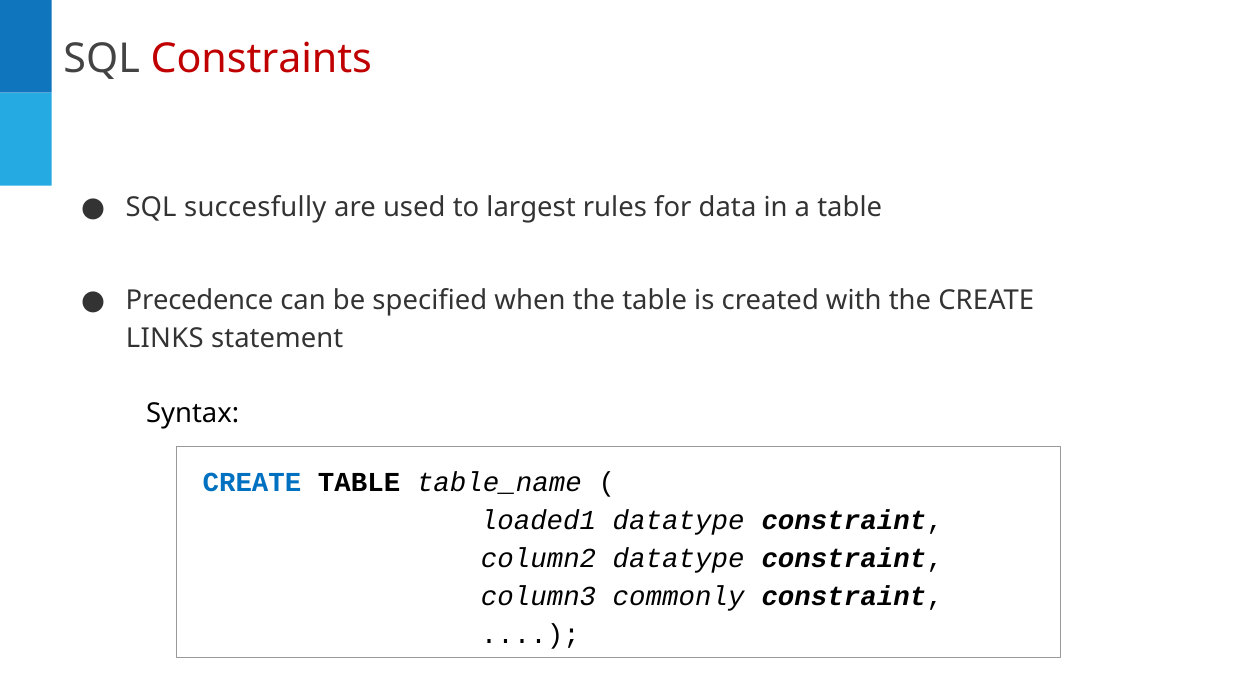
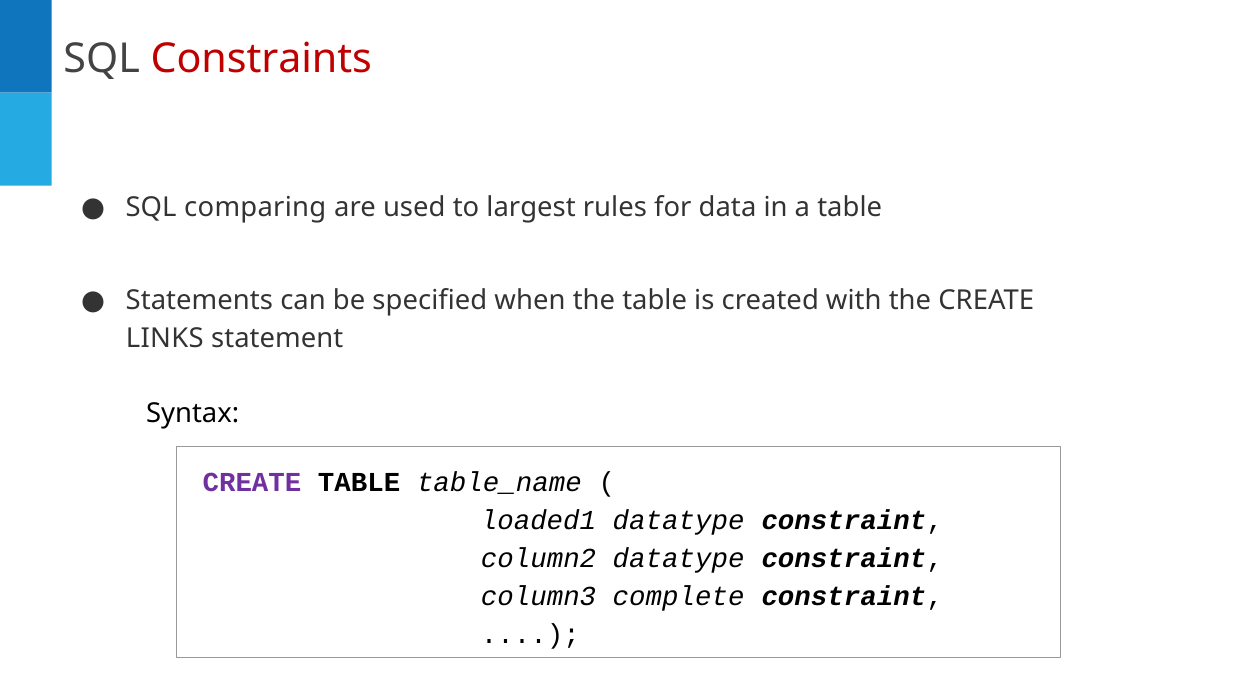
succesfully: succesfully -> comparing
Precedence: Precedence -> Statements
CREATE at (252, 483) colour: blue -> purple
commonly: commonly -> complete
